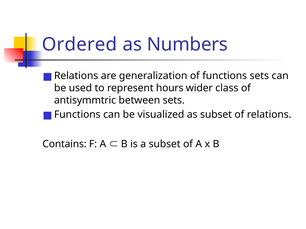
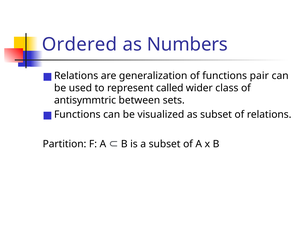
functions sets: sets -> pair
hours: hours -> called
Contains: Contains -> Partition
